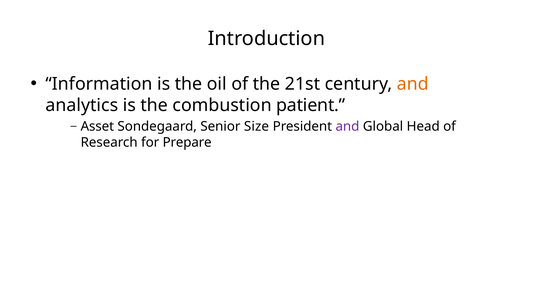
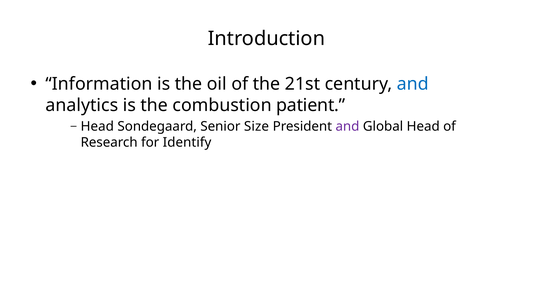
and at (413, 84) colour: orange -> blue
Asset at (97, 126): Asset -> Head
Prepare: Prepare -> Identify
